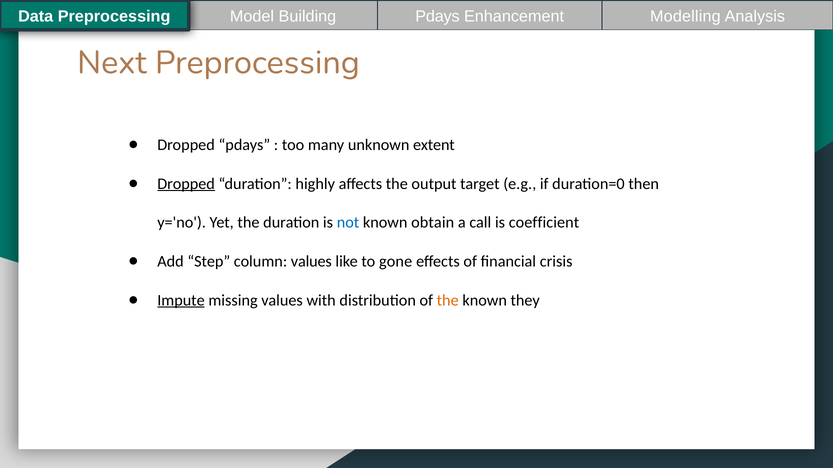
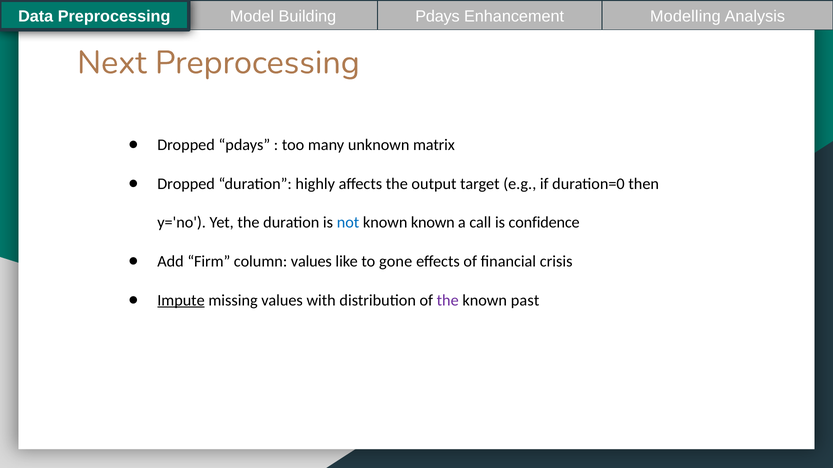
extent: extent -> matrix
Dropped at (186, 184) underline: present -> none
known obtain: obtain -> known
coefficient: coefficient -> confidence
Step: Step -> Firm
the at (448, 301) colour: orange -> purple
they: they -> past
